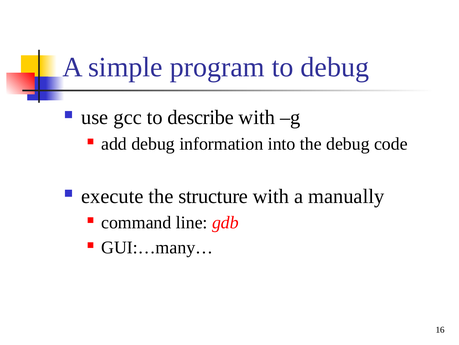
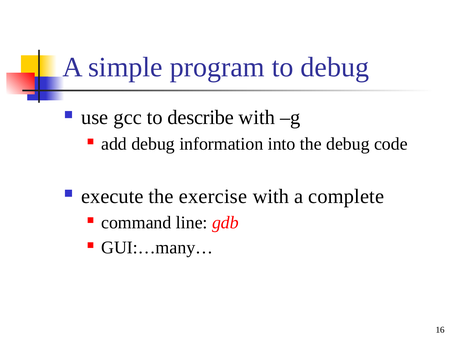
structure: structure -> exercise
manually: manually -> complete
